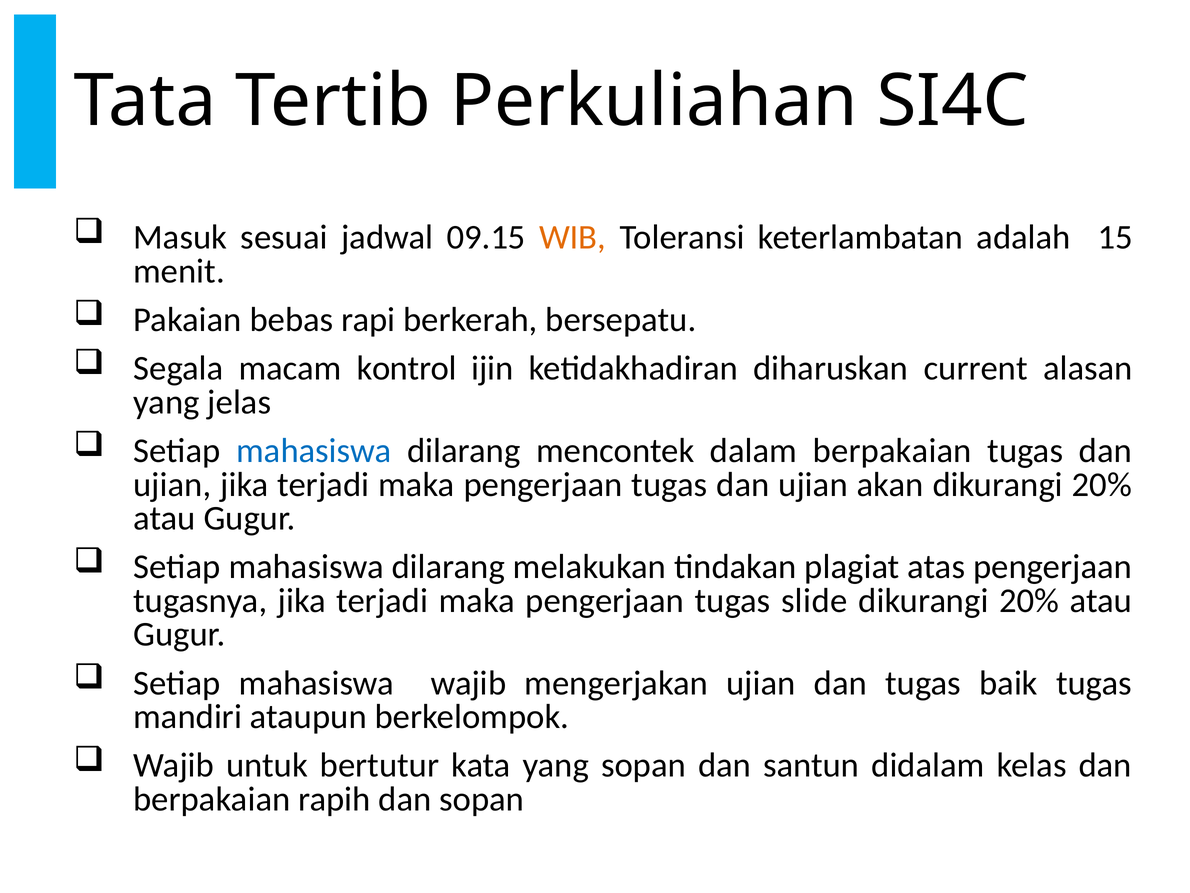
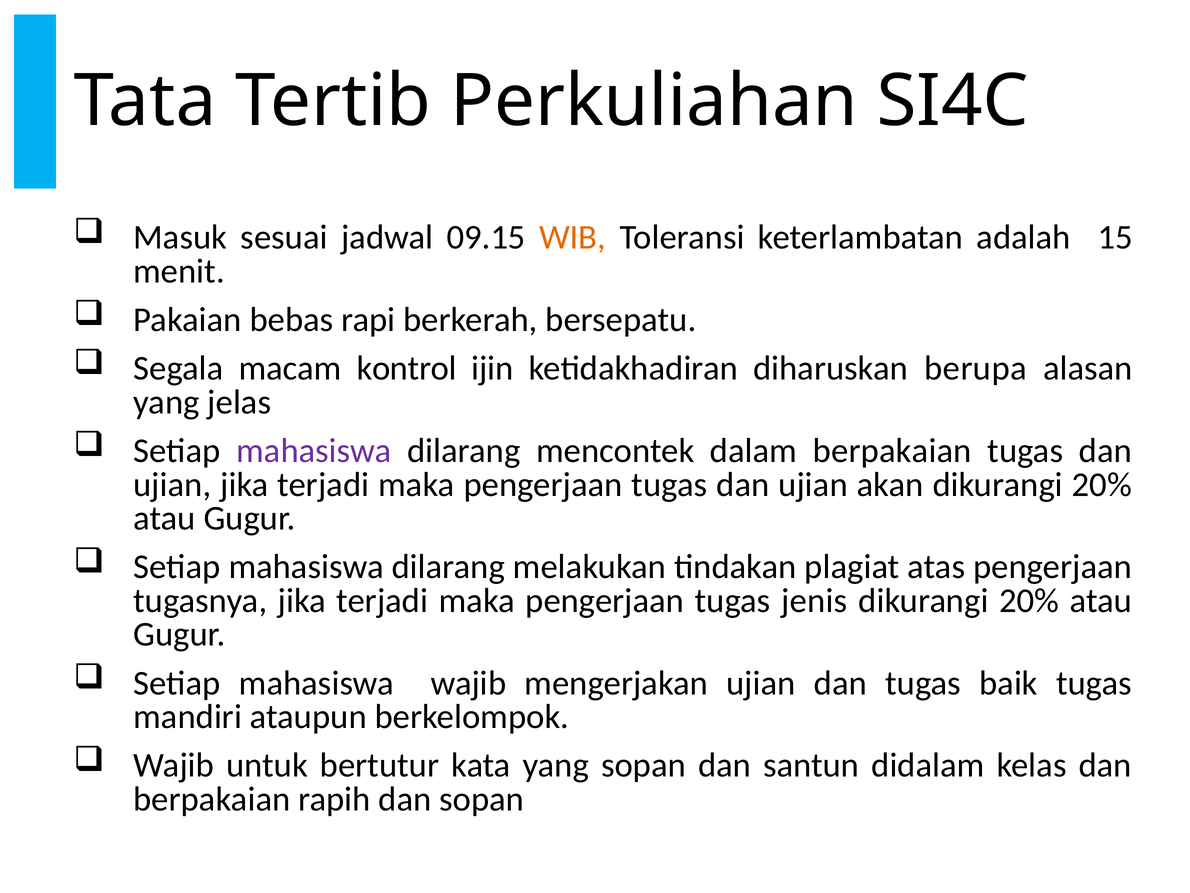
current: current -> berupa
mahasiswa at (314, 451) colour: blue -> purple
slide: slide -> jenis
